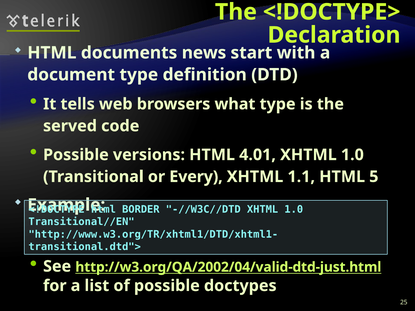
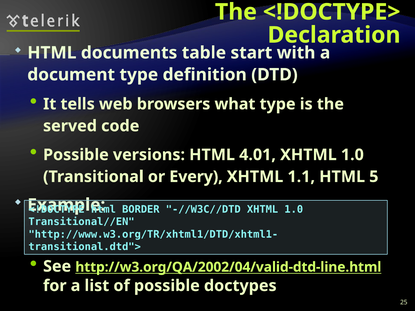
news: news -> table
http://w3.org/QA/2002/04/valid-dtd-just.html: http://w3.org/QA/2002/04/valid-dtd-just.html -> http://w3.org/QA/2002/04/valid-dtd-line.html
